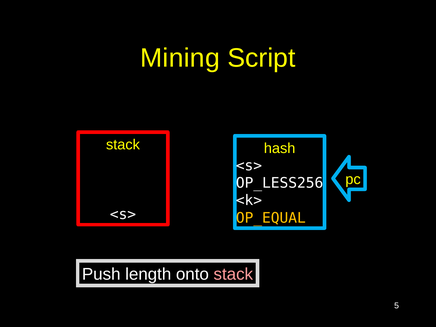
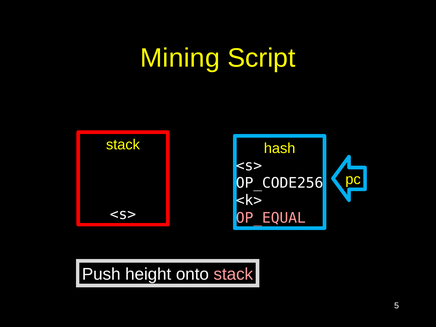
OP_LESS256: OP_LESS256 -> OP_CODE256
OP_EQUAL colour: yellow -> pink
length: length -> height
